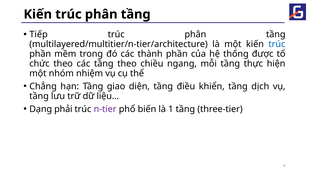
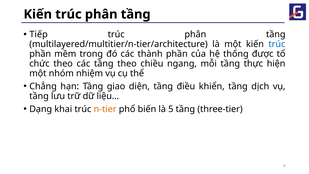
phải: phải -> khai
n-tier colour: purple -> orange
1: 1 -> 5
